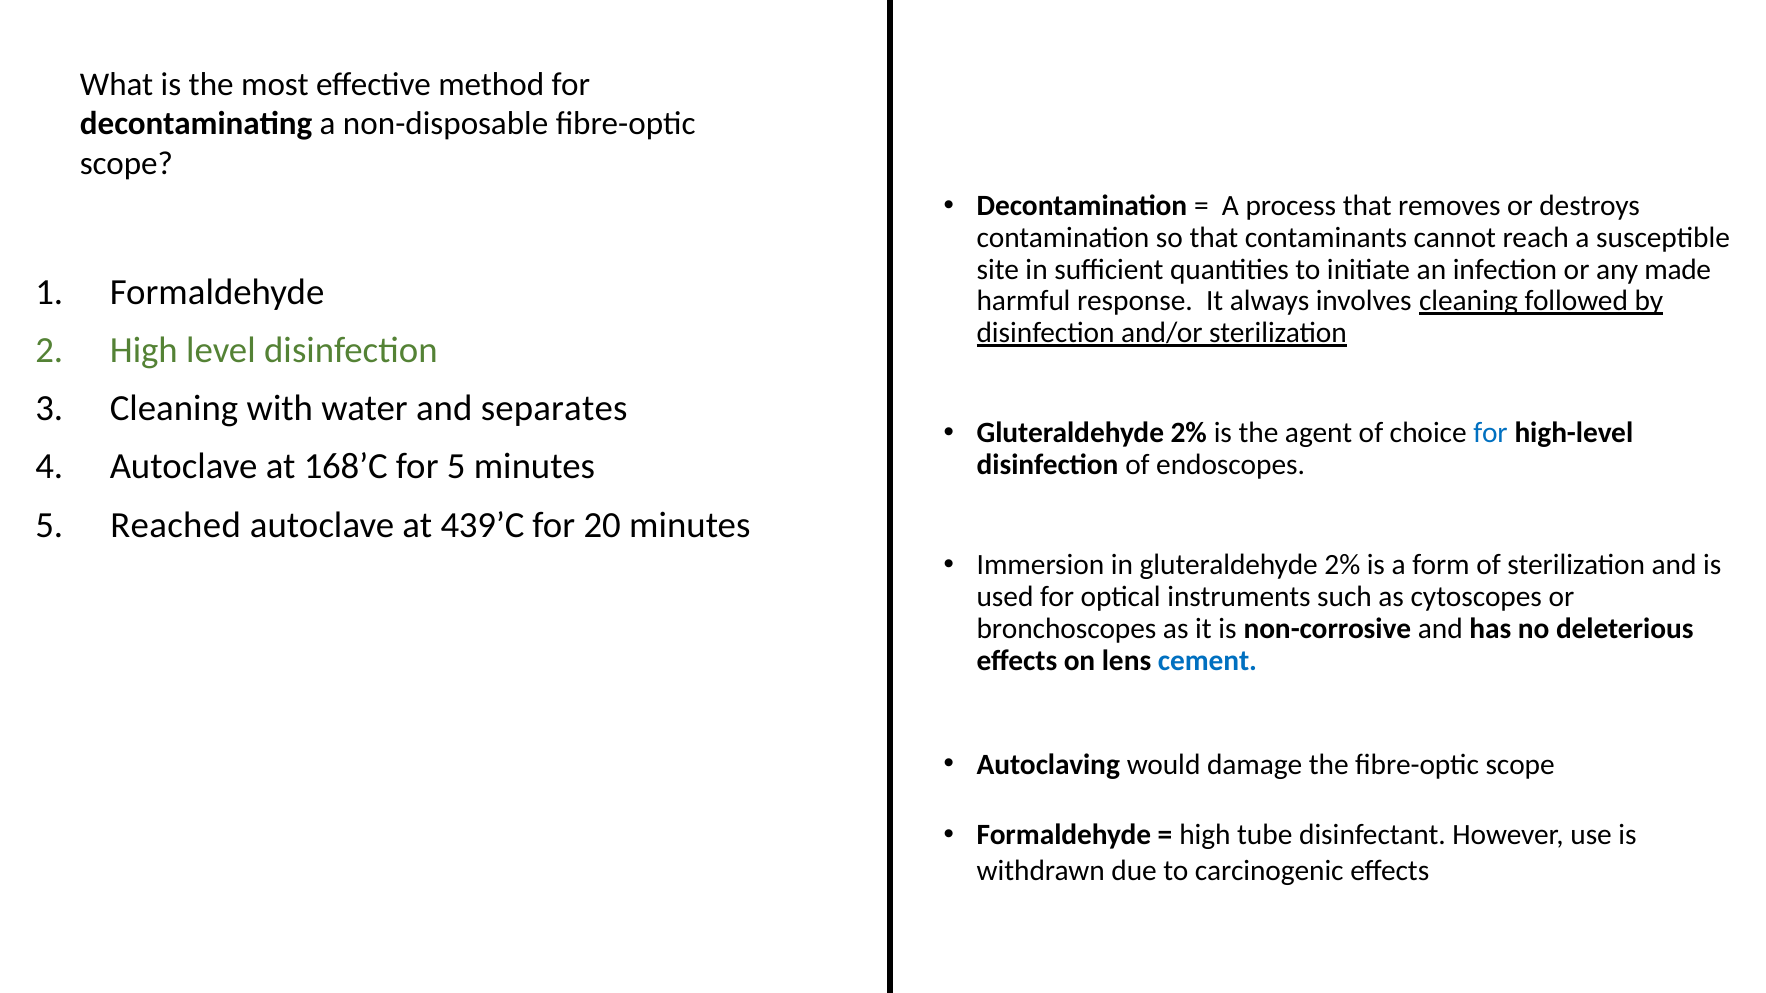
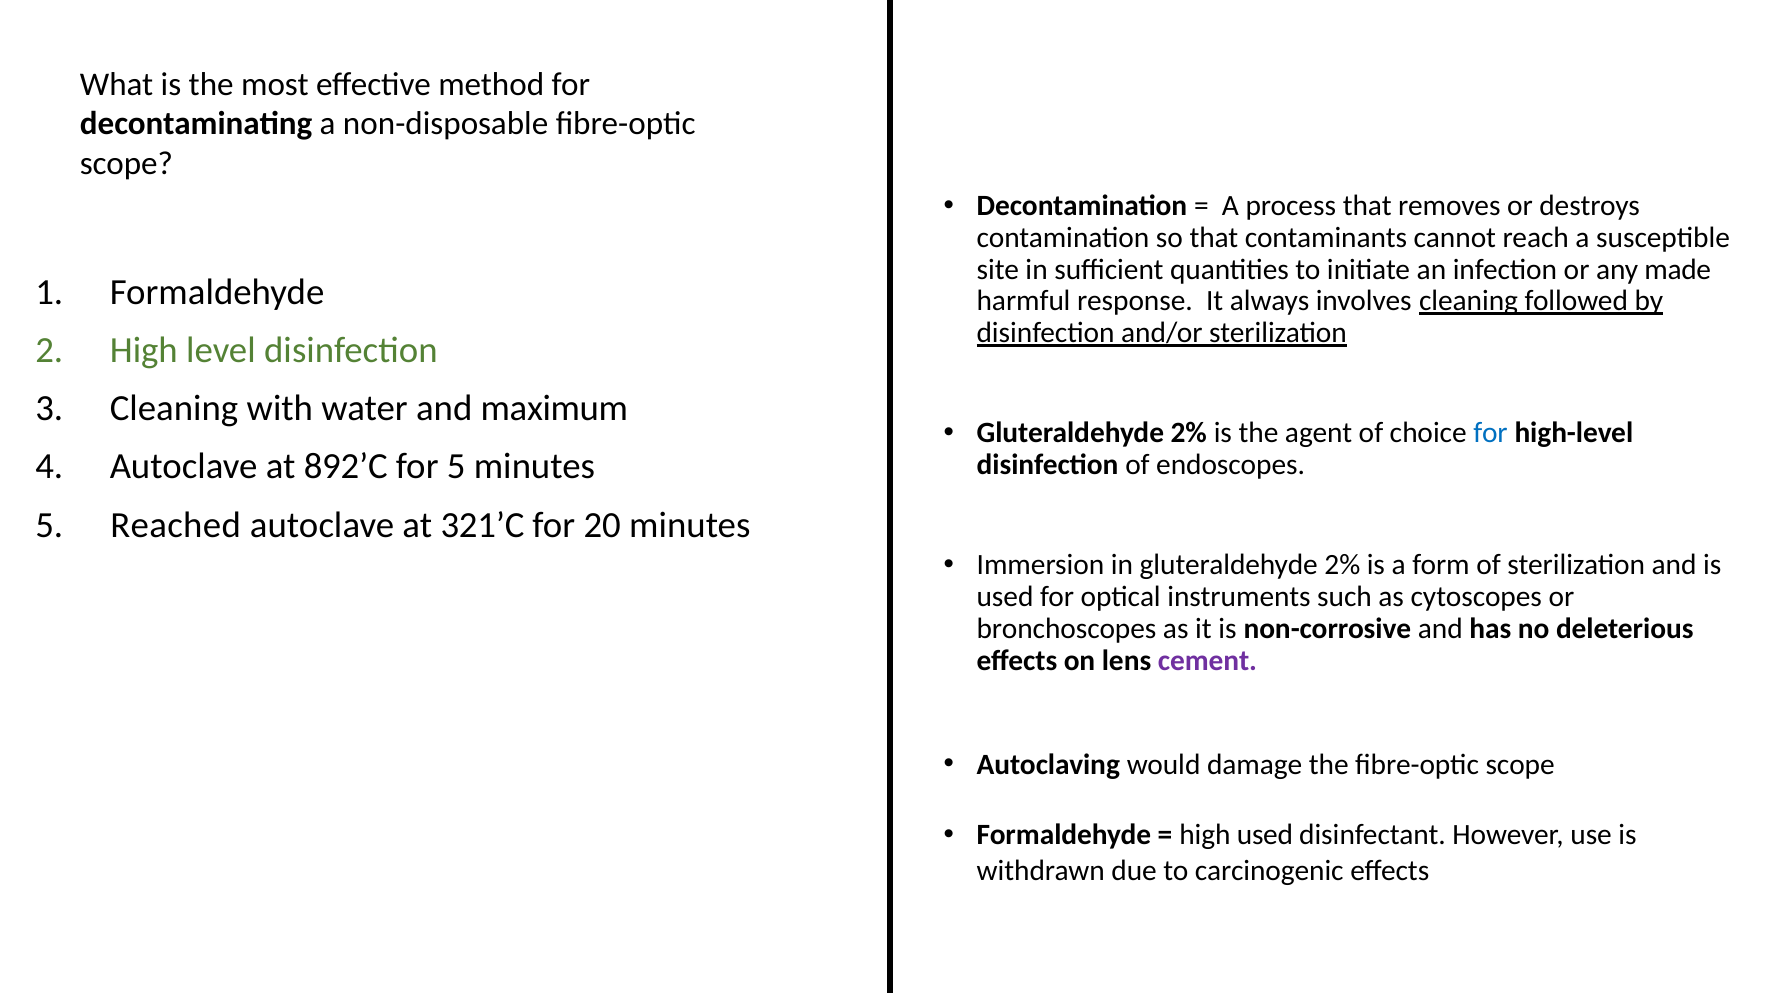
separates: separates -> maximum
168’C: 168’C -> 892’C
439’C: 439’C -> 321’C
cement colour: blue -> purple
high tube: tube -> used
